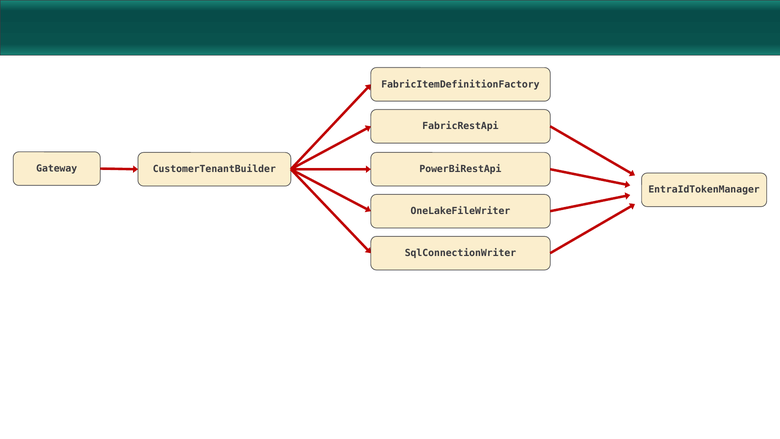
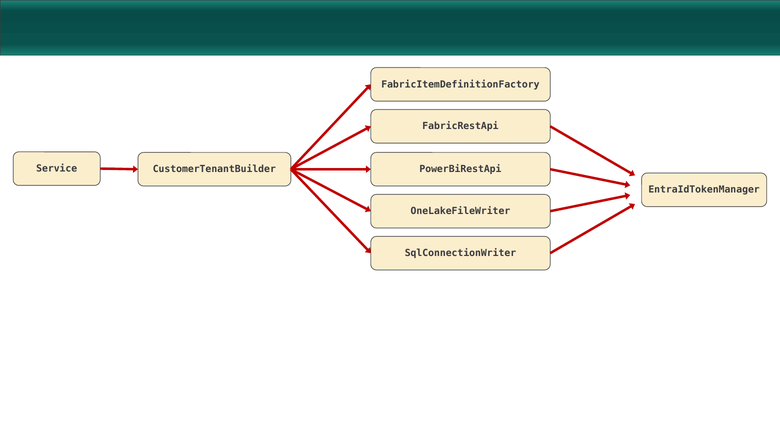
Gateway: Gateway -> Service
